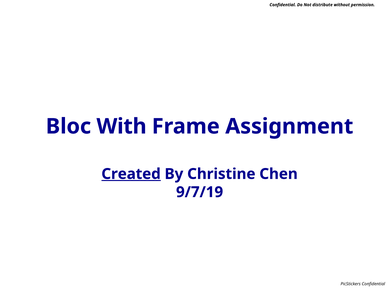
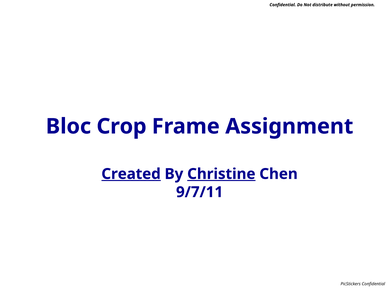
With: With -> Crop
Christine underline: none -> present
9/7/19: 9/7/19 -> 9/7/11
